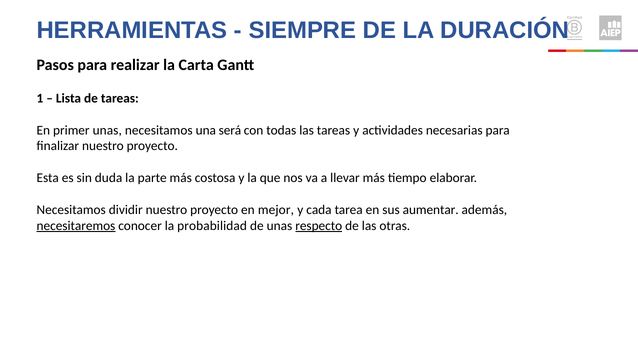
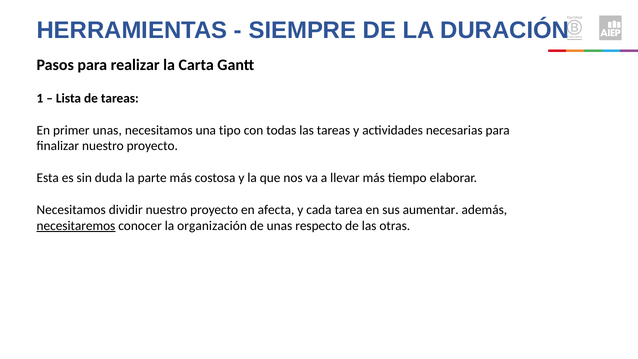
será: será -> tipo
mejor: mejor -> afecta
probabilidad: probabilidad -> organización
respecto underline: present -> none
